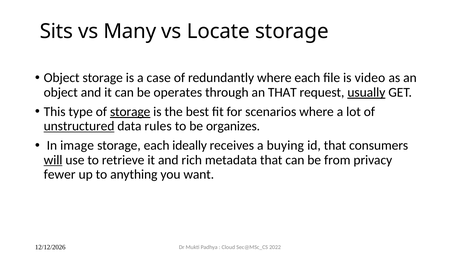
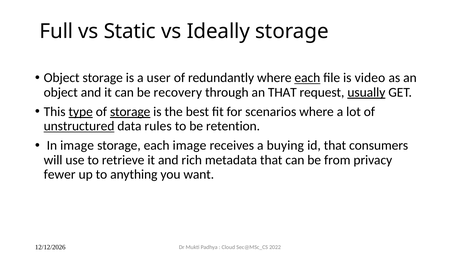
Sits: Sits -> Full
Many: Many -> Static
Locate: Locate -> Ideally
case: case -> user
each at (307, 78) underline: none -> present
operates: operates -> recovery
type underline: none -> present
organizes: organizes -> retention
each ideally: ideally -> image
will underline: present -> none
